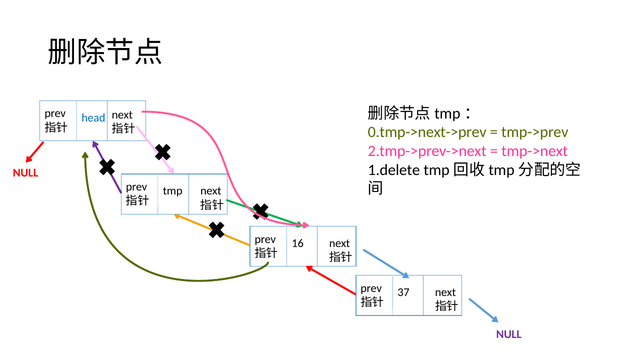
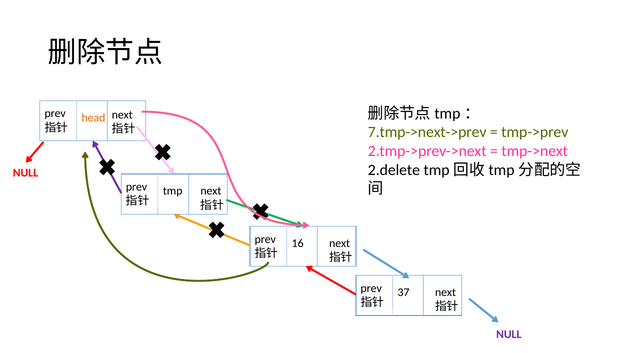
head colour: blue -> orange
0.tmp->next->prev: 0.tmp->next->prev -> 7.tmp->next->prev
1.delete: 1.delete -> 2.delete
